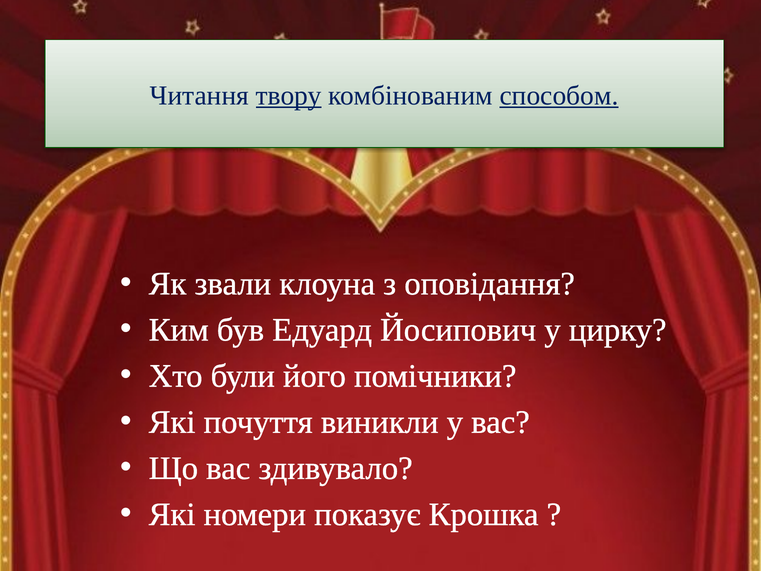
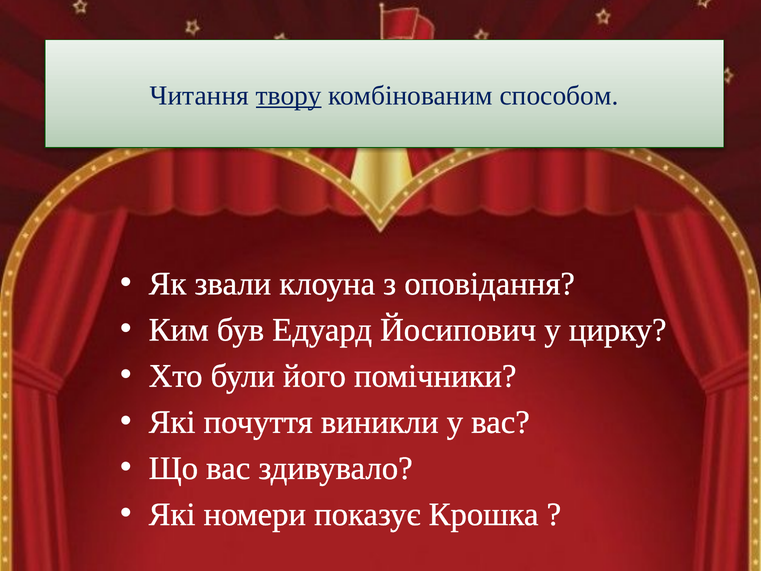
способом underline: present -> none
